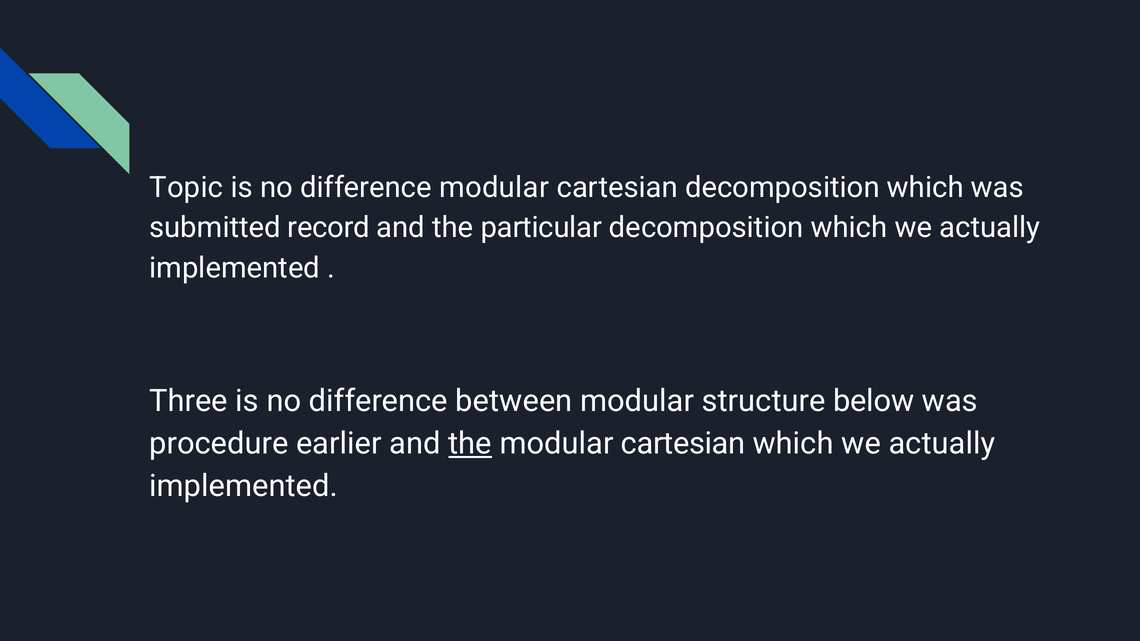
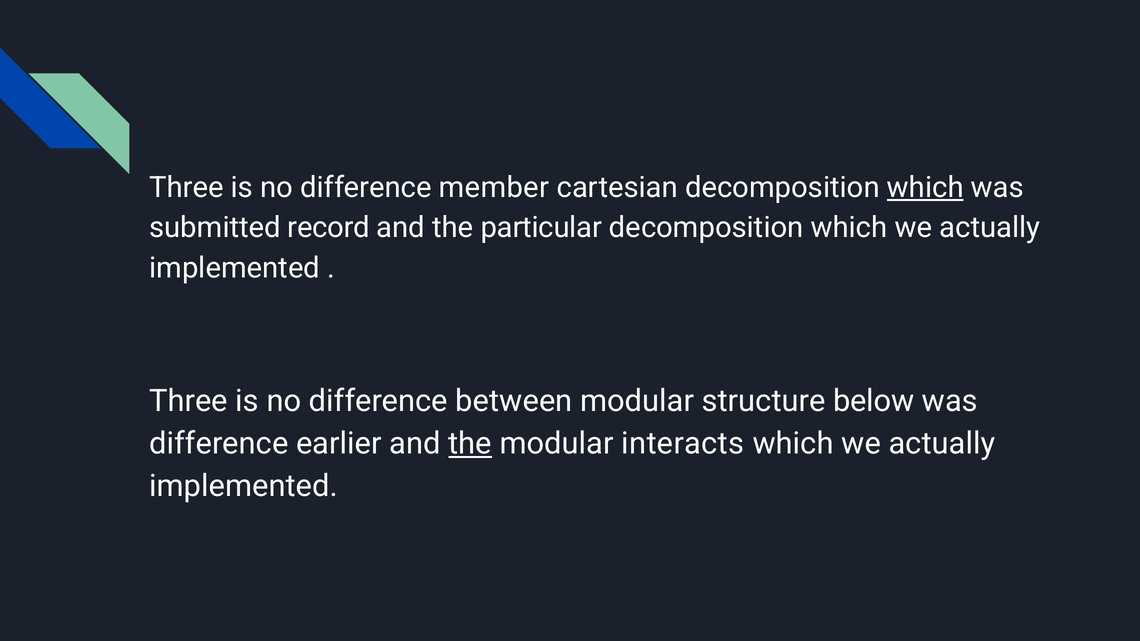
Topic at (186, 187): Topic -> Three
difference modular: modular -> member
which at (925, 187) underline: none -> present
procedure at (219, 444): procedure -> difference
cartesian at (683, 444): cartesian -> interacts
